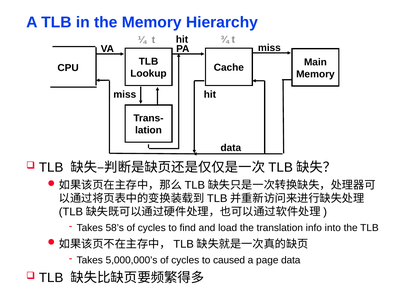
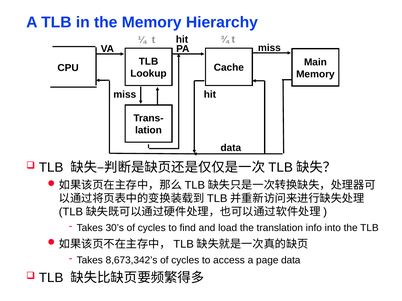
58’s: 58’s -> 30’s
5,000,000’s: 5,000,000’s -> 8,673,342’s
caused: caused -> access
